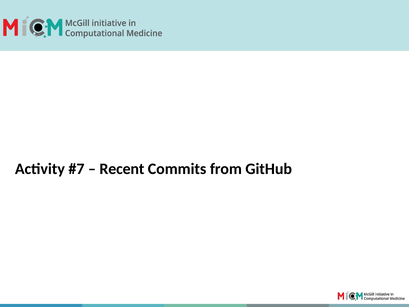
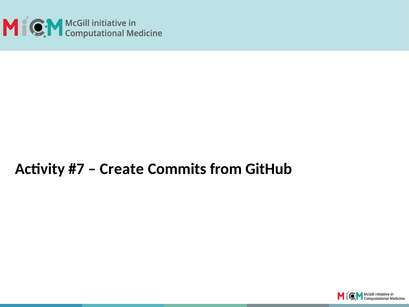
Recent: Recent -> Create
